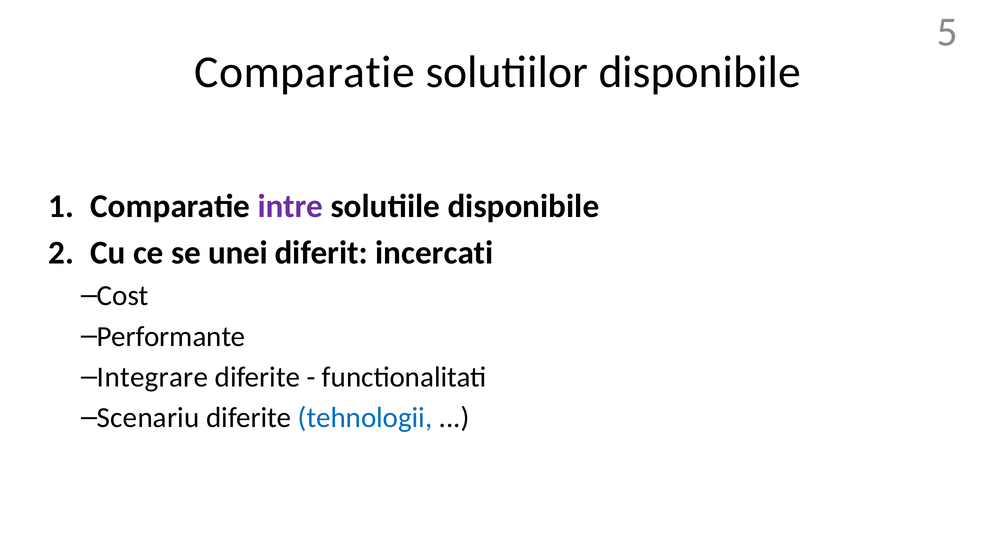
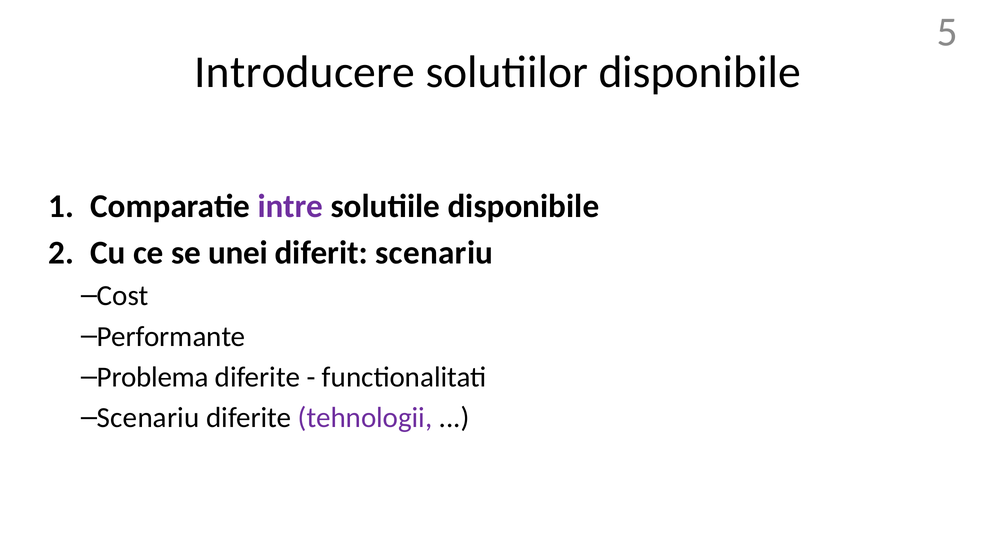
Comparatie at (305, 72): Comparatie -> Introducere
diferit incercati: incercati -> scenariu
Integrare: Integrare -> Problema
tehnologii colour: blue -> purple
